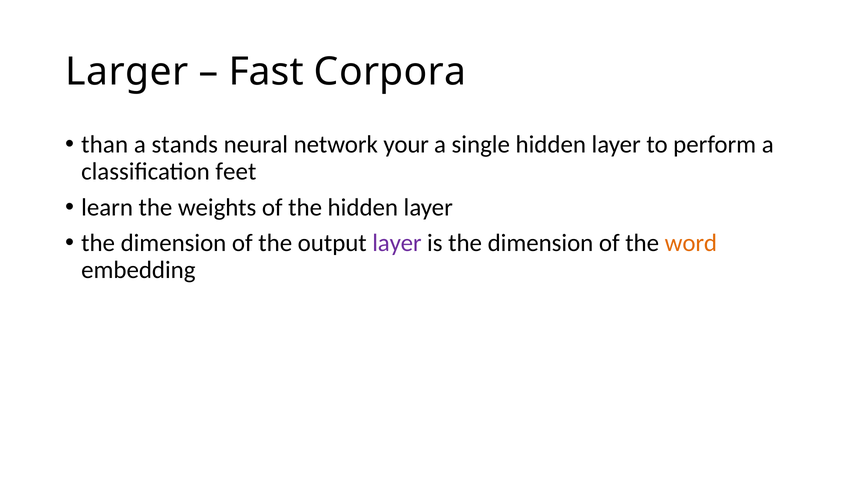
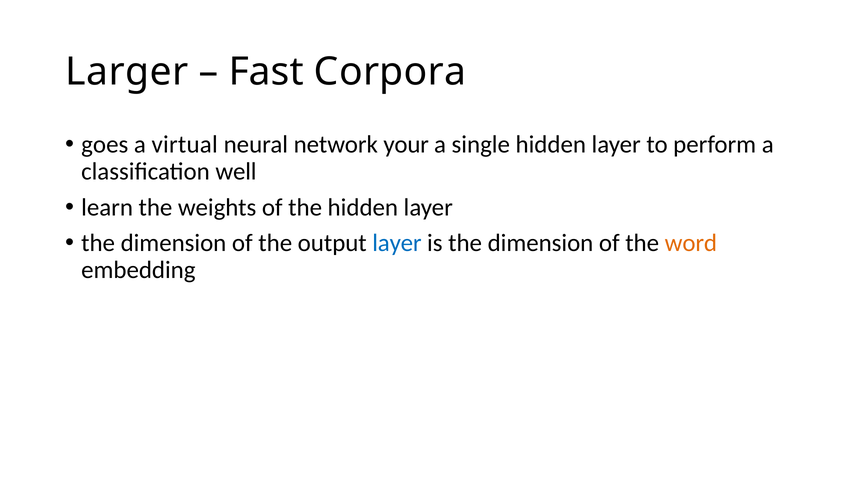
than: than -> goes
stands: stands -> virtual
feet: feet -> well
layer at (397, 243) colour: purple -> blue
